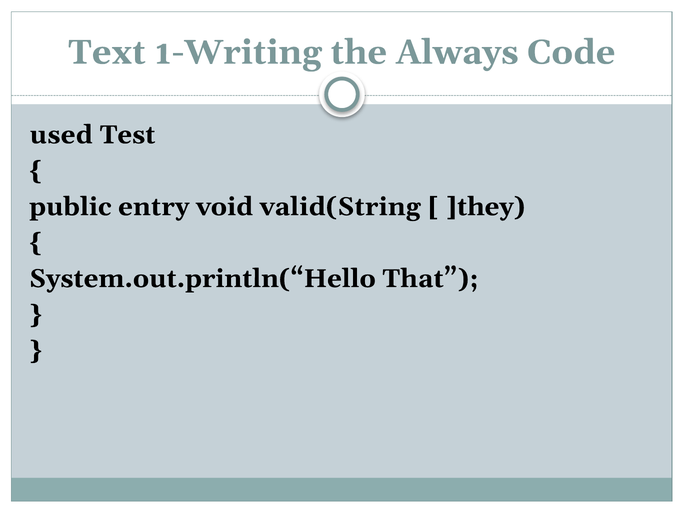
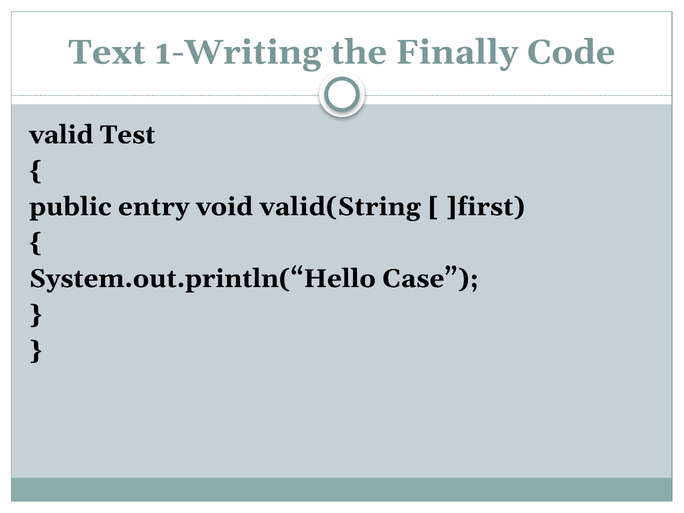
Always: Always -> Finally
used: used -> valid
]they: ]they -> ]first
That: That -> Case
